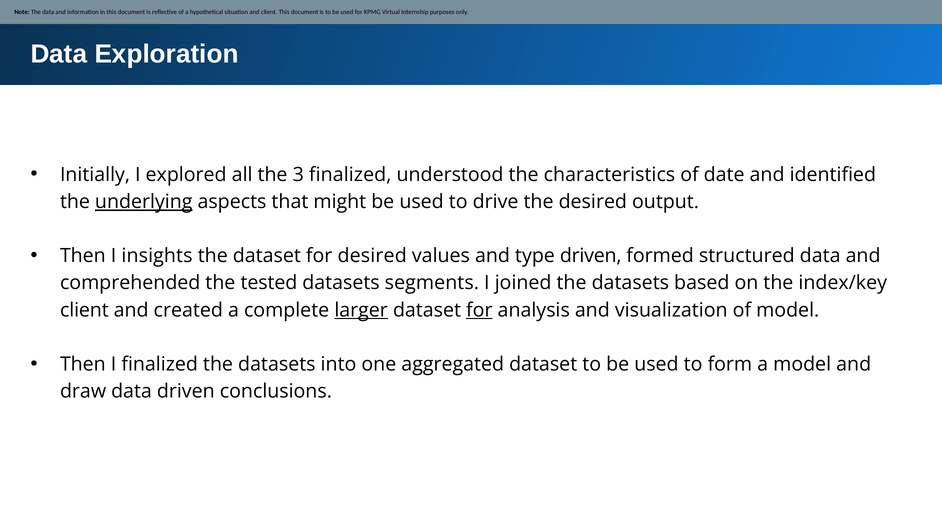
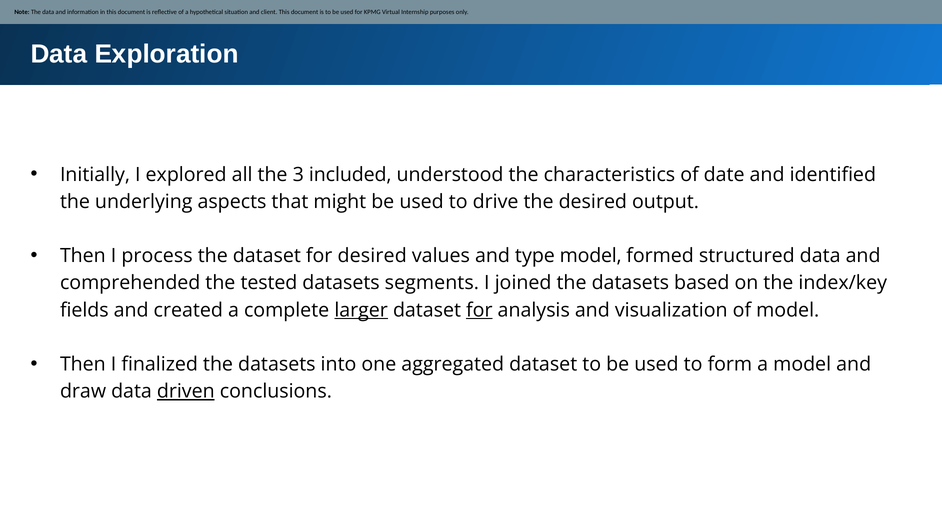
3 finalized: finalized -> included
underlying underline: present -> none
insights: insights -> process
type driven: driven -> model
client at (84, 310): client -> fields
driven at (186, 391) underline: none -> present
